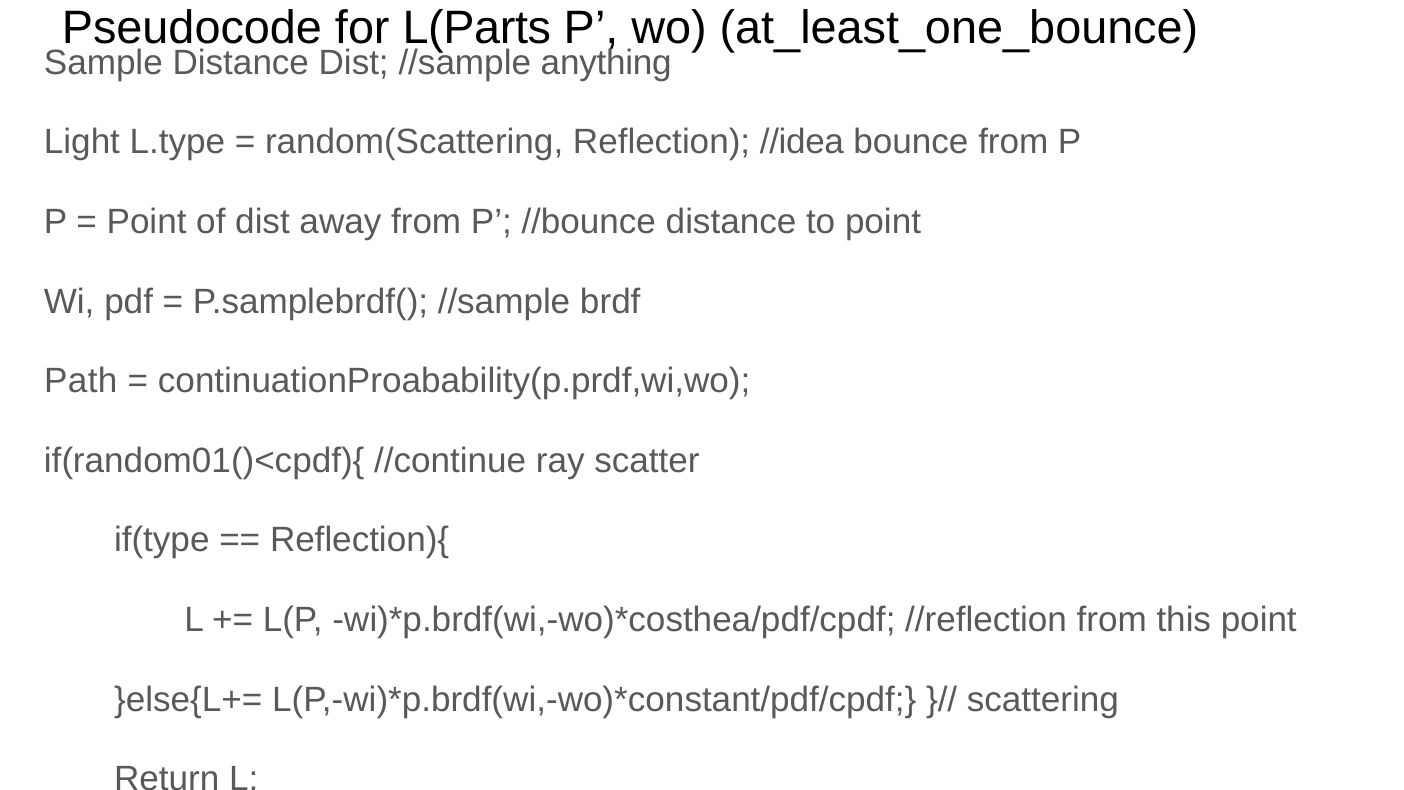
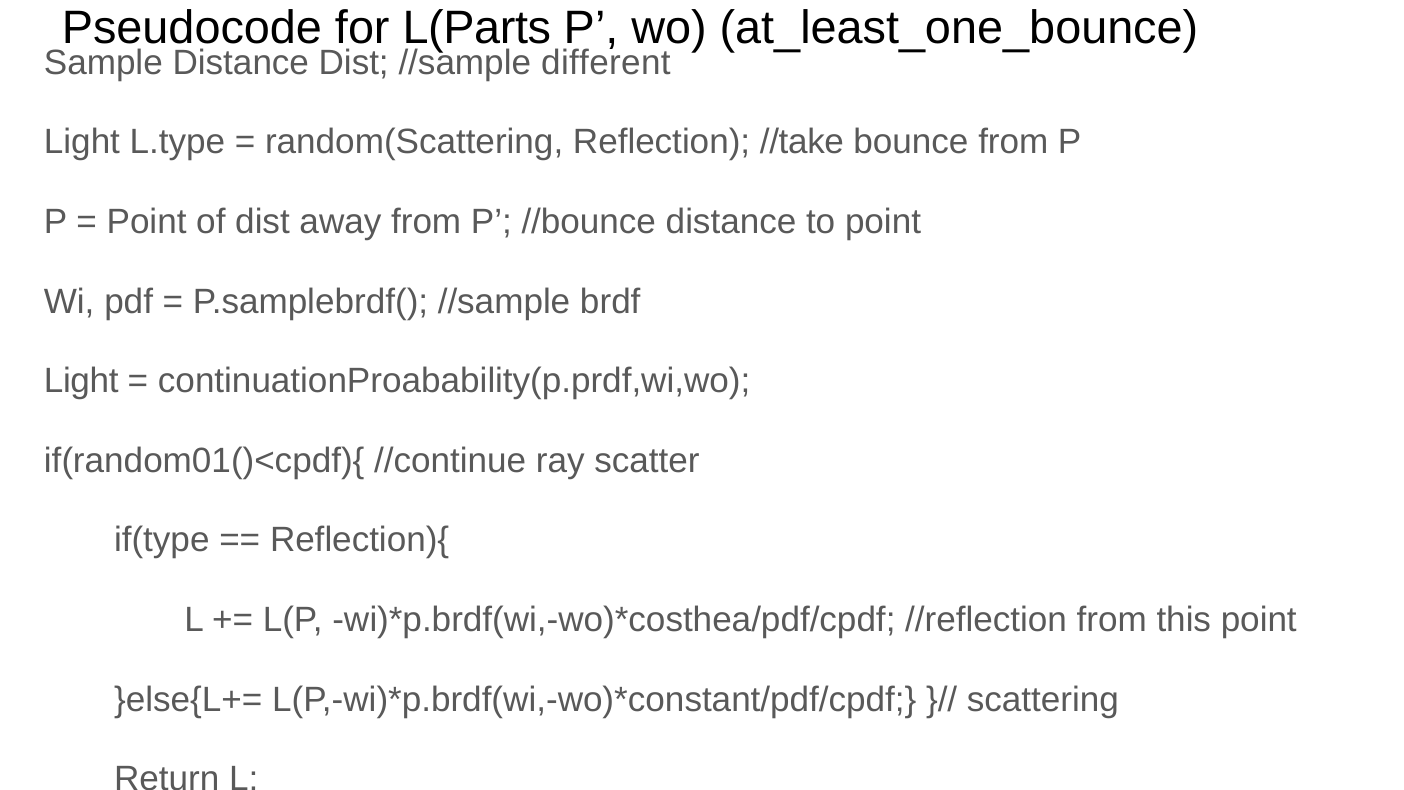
anything: anything -> different
//idea: //idea -> //take
Path at (81, 381): Path -> Light
